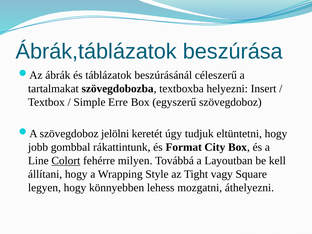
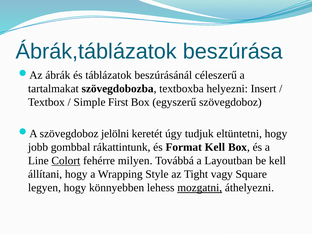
Erre: Erre -> First
Format City: City -> Kell
mozgatni underline: none -> present
